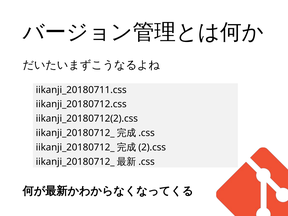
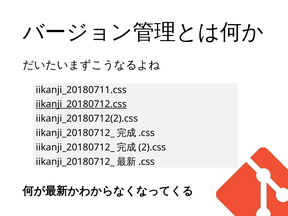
iikanji_20180712.css underline: none -> present
